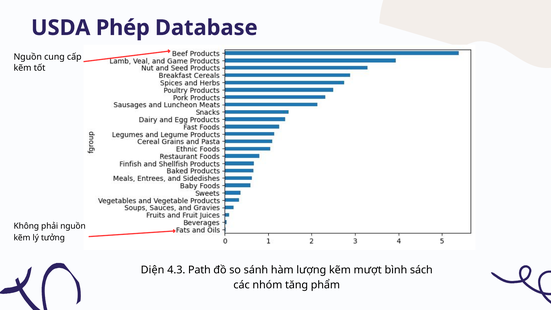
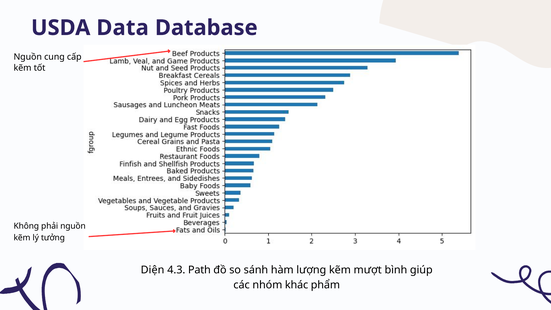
Phép: Phép -> Data
sách: sách -> giúp
tăng: tăng -> khác
